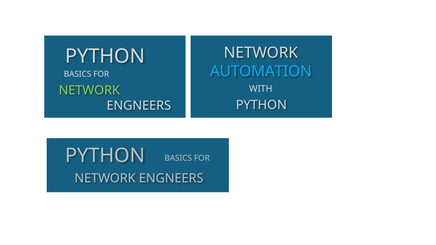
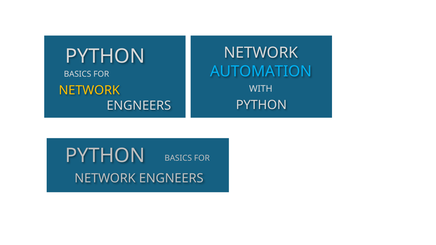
NETWORK at (89, 90) colour: light green -> yellow
